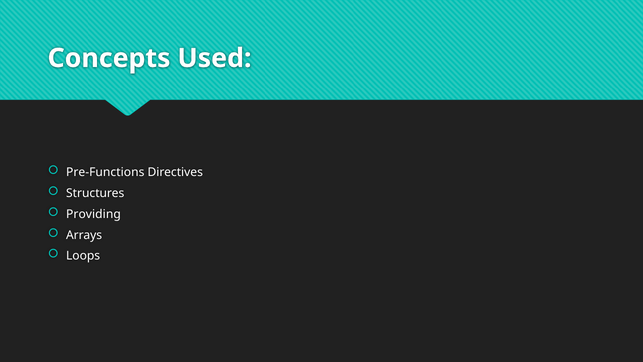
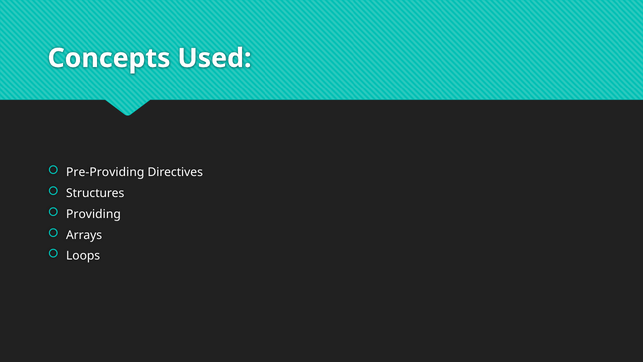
Pre-Functions: Pre-Functions -> Pre-Providing
